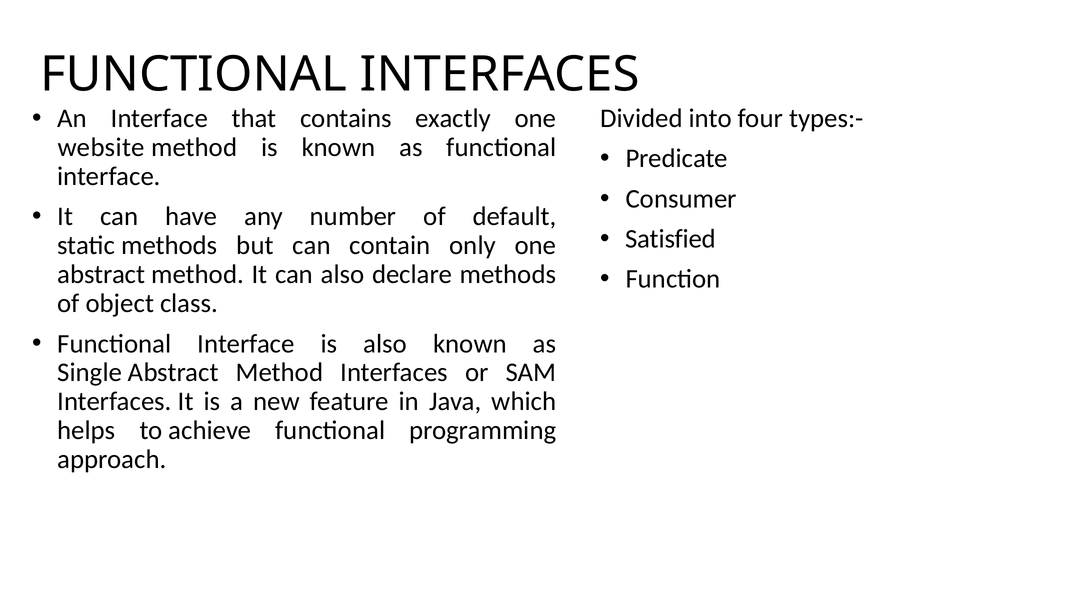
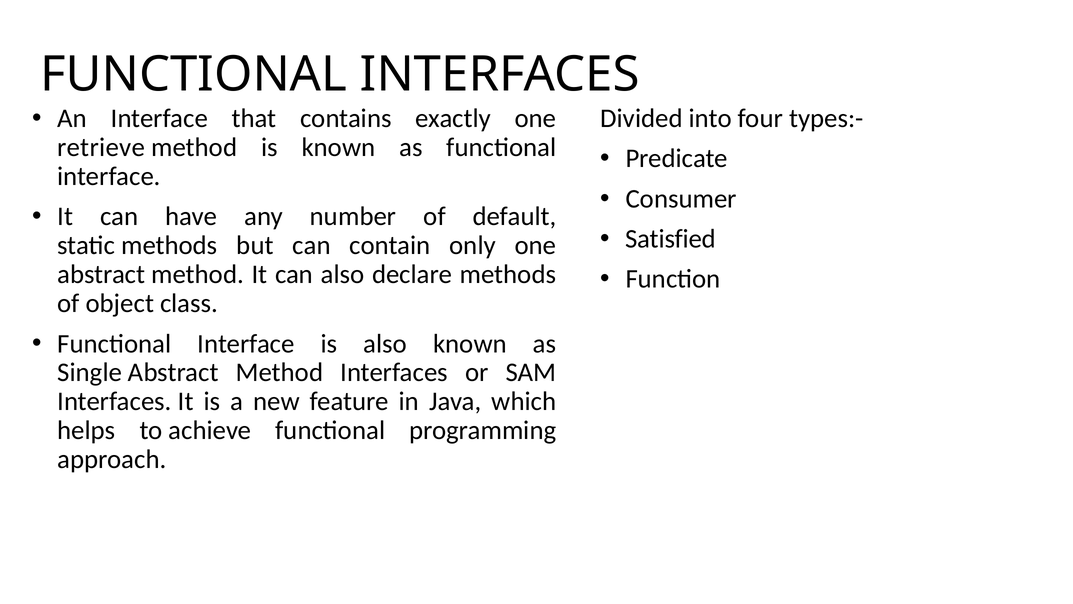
website: website -> retrieve
